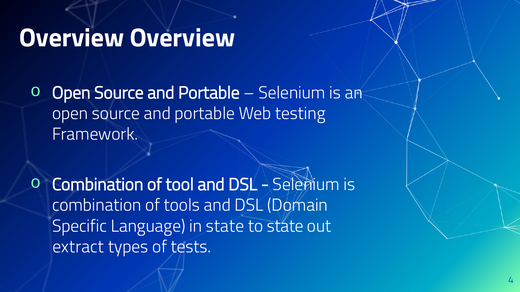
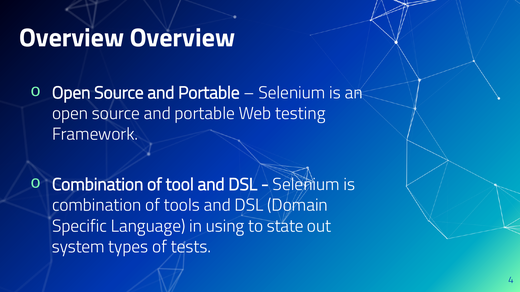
in state: state -> using
extract: extract -> system
